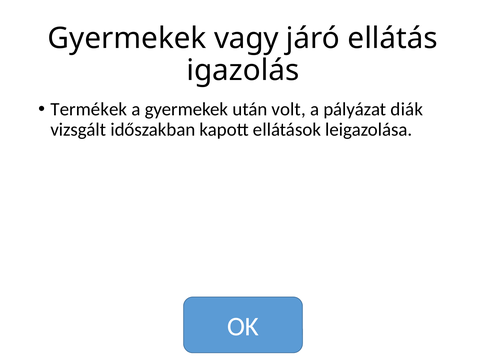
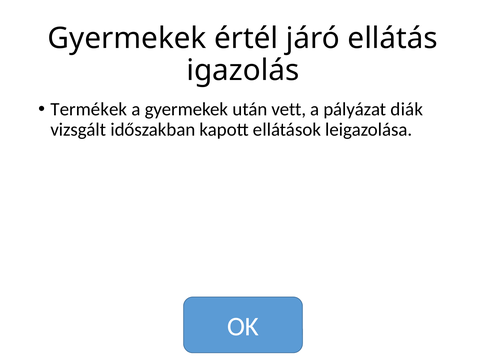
vagy: vagy -> értél
volt: volt -> vett
